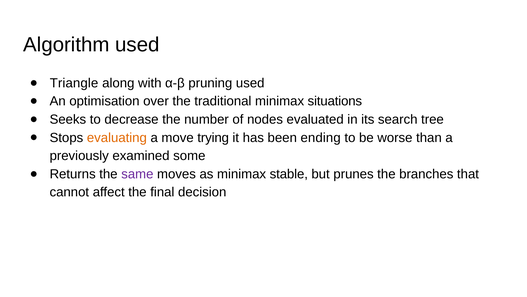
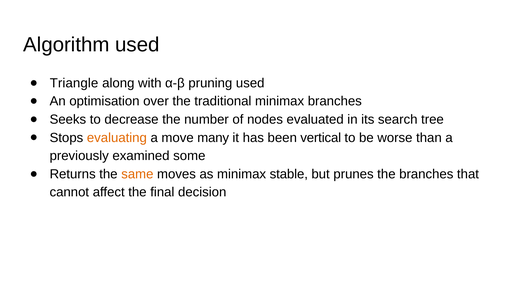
minimax situations: situations -> branches
trying: trying -> many
ending: ending -> vertical
same colour: purple -> orange
